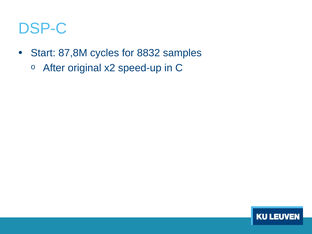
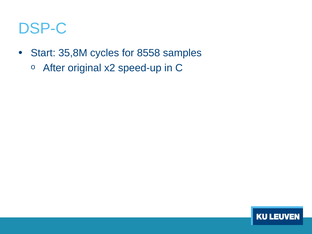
87,8M: 87,8M -> 35,8M
8832: 8832 -> 8558
